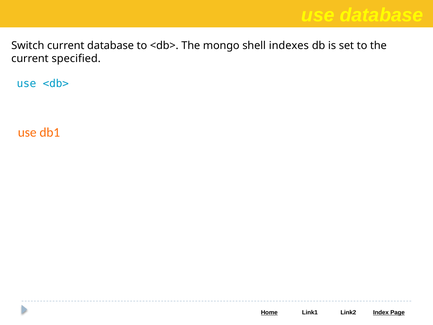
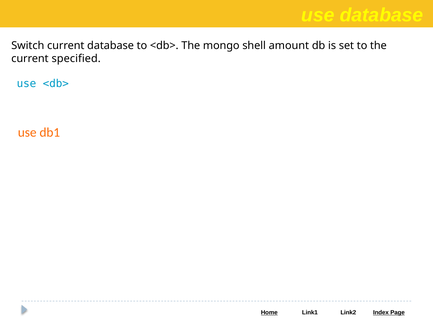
indexes: indexes -> amount
